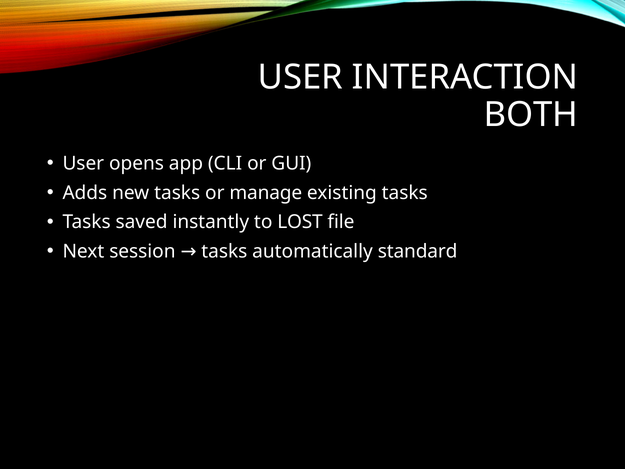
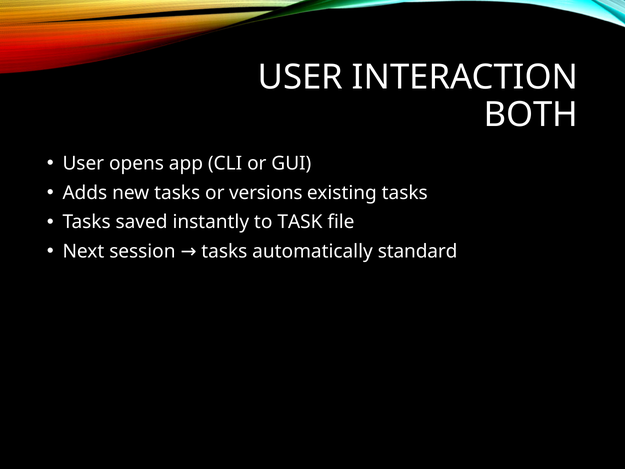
manage: manage -> versions
LOST: LOST -> TASK
